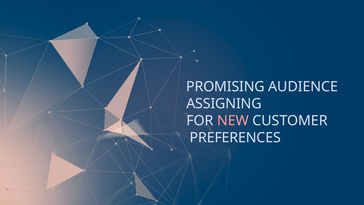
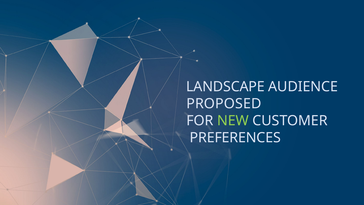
PROMISING: PROMISING -> LANDSCAPE
ASSIGNING: ASSIGNING -> PROPOSED
NEW colour: pink -> light green
